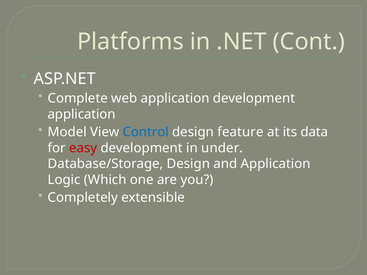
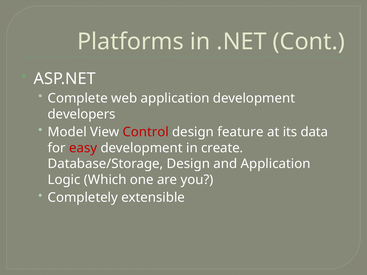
application at (82, 114): application -> developers
Control colour: blue -> red
under: under -> create
